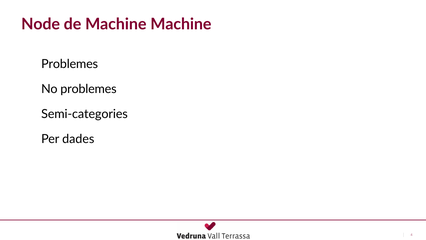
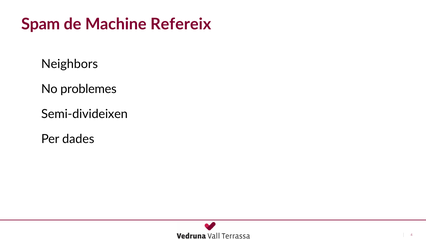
Node: Node -> Spam
Machine Machine: Machine -> Refereix
Problemes at (70, 64): Problemes -> Neighbors
Semi-categories: Semi-categories -> Semi-divideixen
